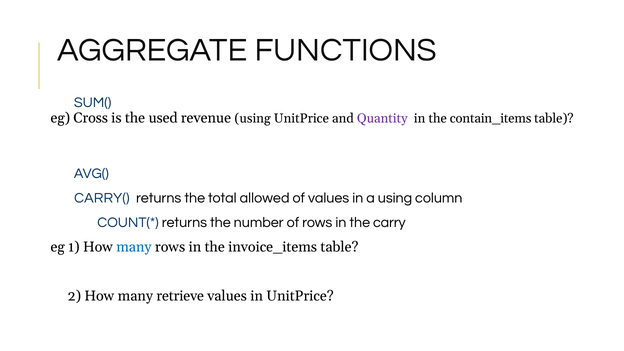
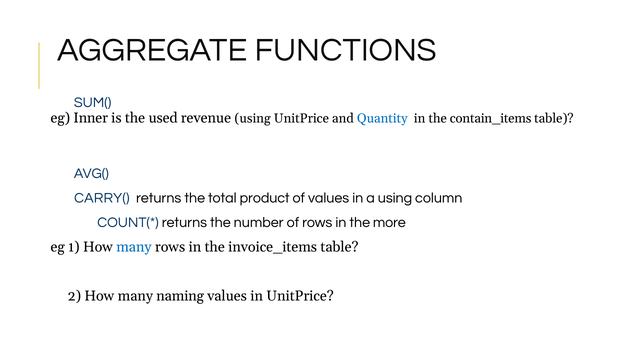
Cross: Cross -> Inner
Quantity colour: purple -> blue
allowed: allowed -> product
carry: carry -> more
retrieve: retrieve -> naming
